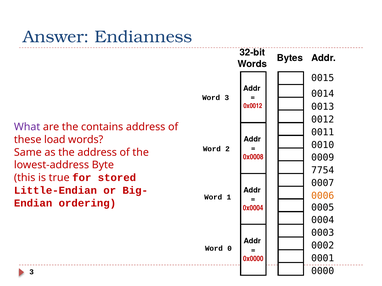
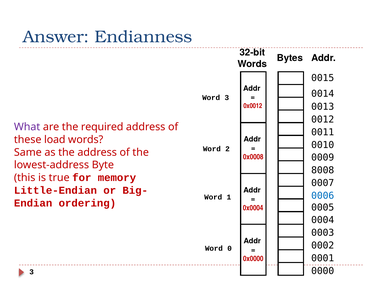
contains: contains -> required
7754: 7754 -> 8008
stored: stored -> memory
0006 colour: orange -> blue
